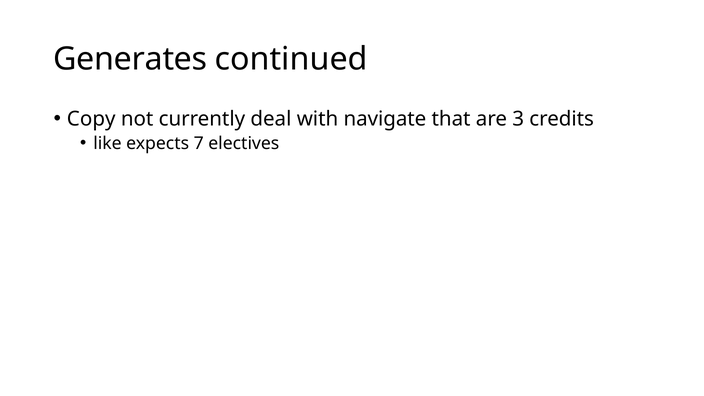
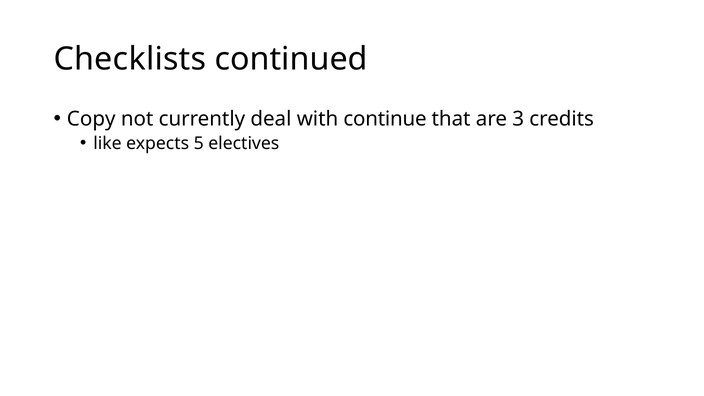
Generates: Generates -> Checklists
navigate: navigate -> continue
7: 7 -> 5
